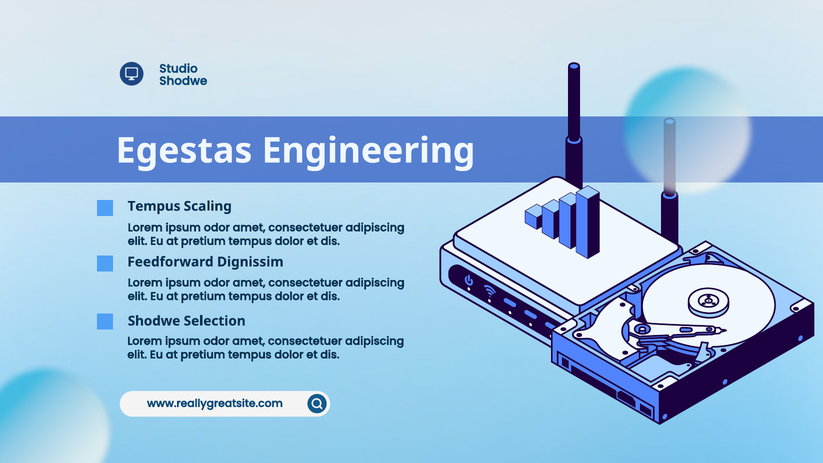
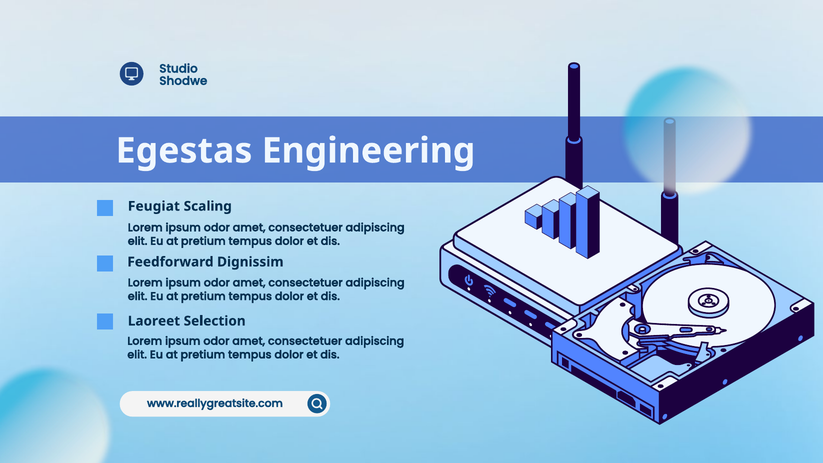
Tempus at (154, 206): Tempus -> Feugiat
Shodwe at (154, 321): Shodwe -> Laoreet
